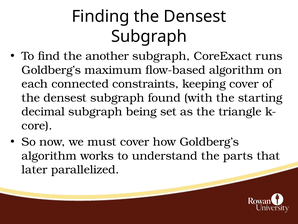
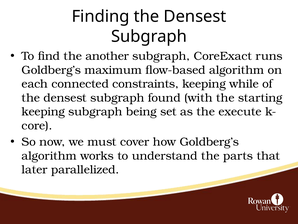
keeping cover: cover -> while
decimal at (43, 112): decimal -> keeping
triangle: triangle -> execute
